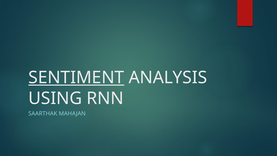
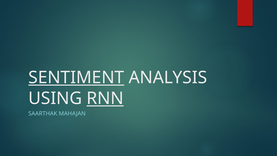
RNN underline: none -> present
